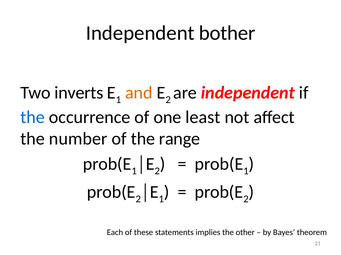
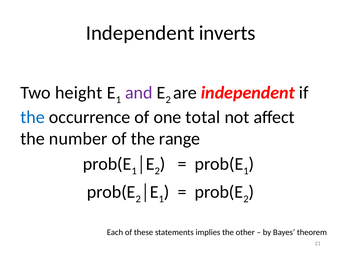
bother: bother -> inverts
inverts: inverts -> height
and colour: orange -> purple
least: least -> total
